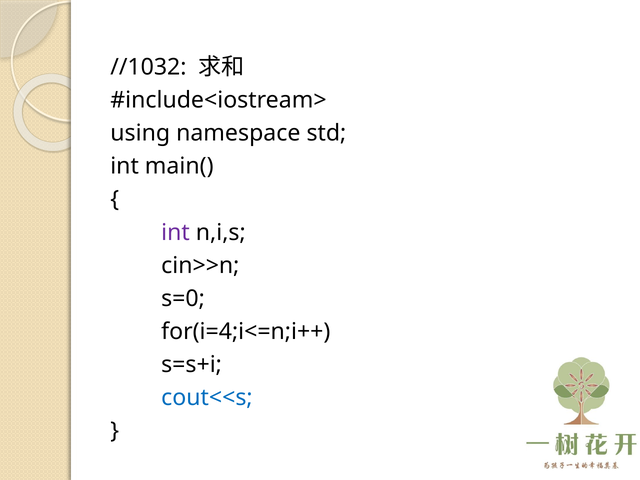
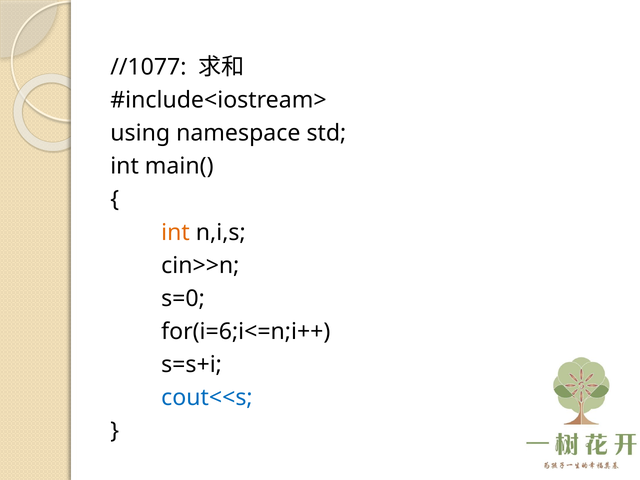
//1032: //1032 -> //1077
int at (176, 232) colour: purple -> orange
for(i=4;i<=n;i++: for(i=4;i<=n;i++ -> for(i=6;i<=n;i++
